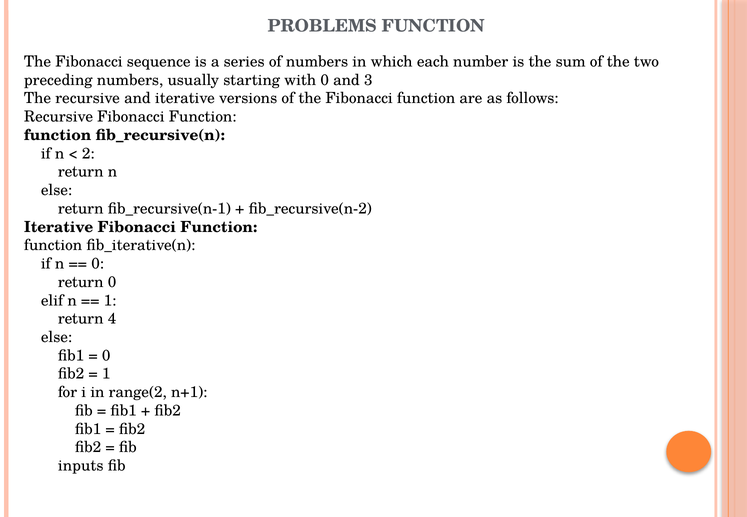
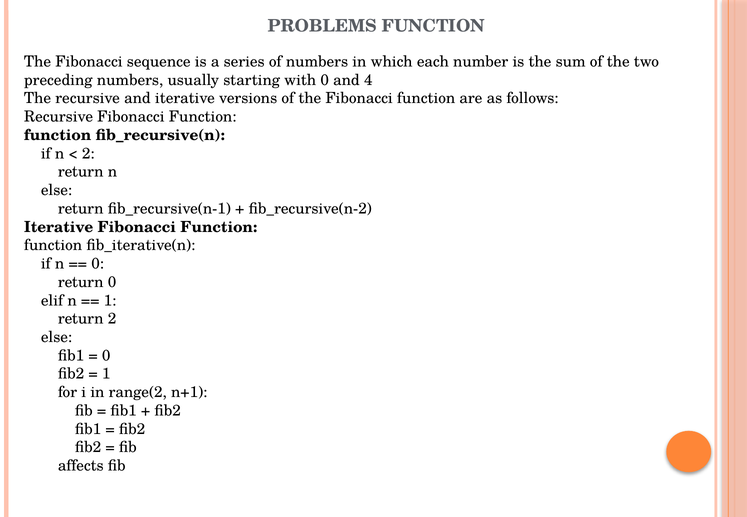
3: 3 -> 4
return 4: 4 -> 2
inputs: inputs -> affects
